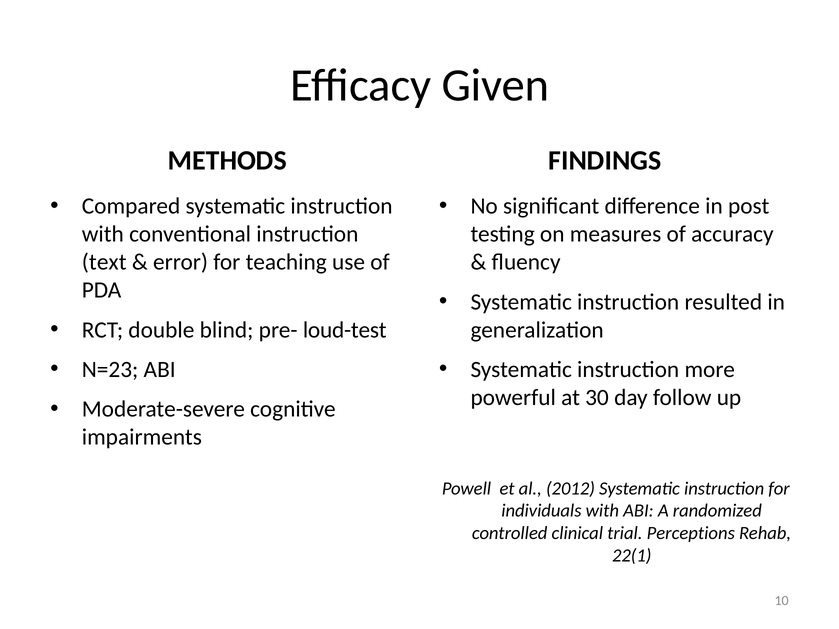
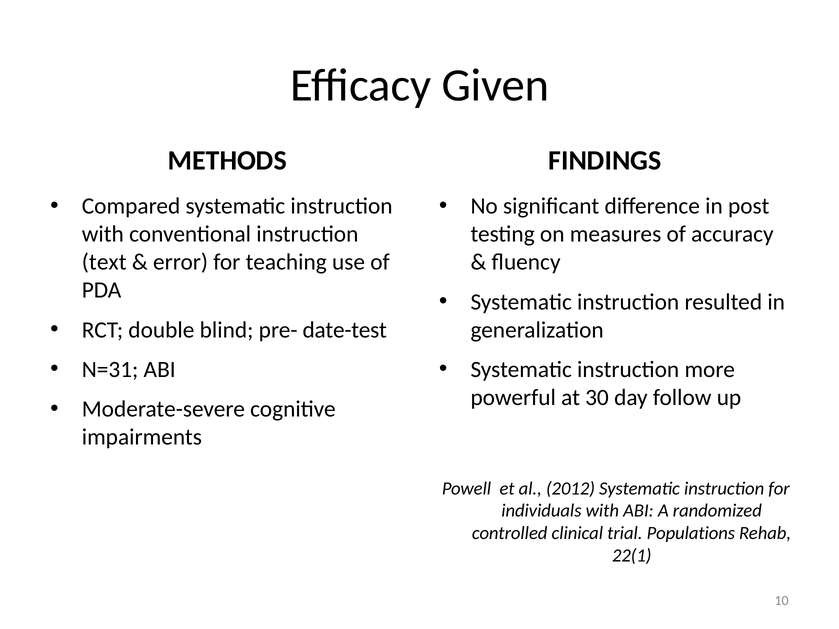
loud-test: loud-test -> date-test
N=23: N=23 -> N=31
Perceptions: Perceptions -> Populations
